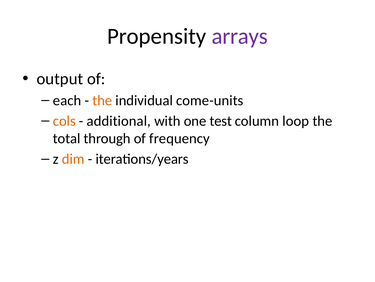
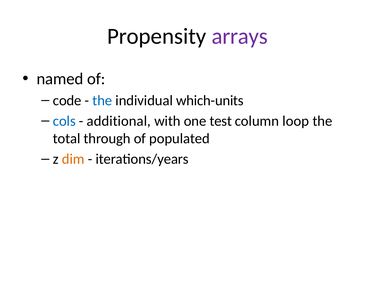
output: output -> named
each: each -> code
the at (102, 100) colour: orange -> blue
come-units: come-units -> which-units
cols colour: orange -> blue
frequency: frequency -> populated
